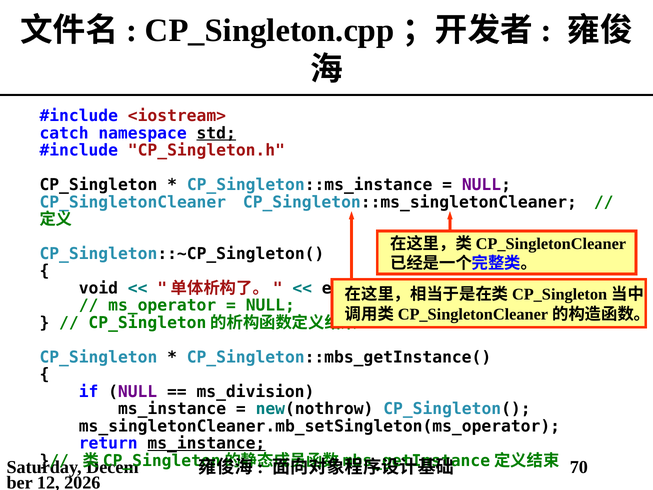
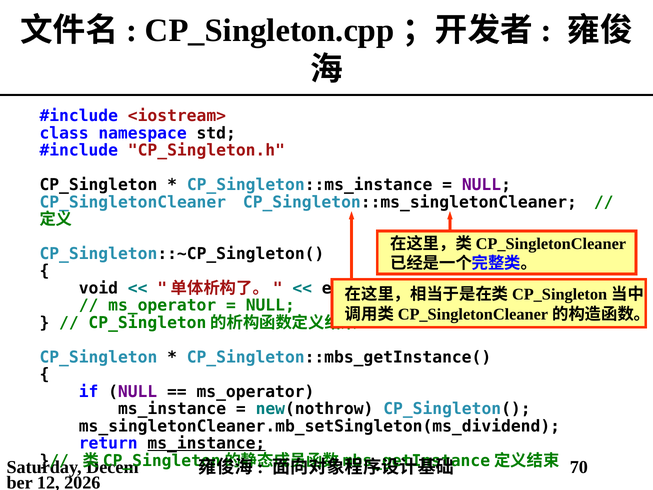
catch: catch -> class
std underline: present -> none
ms_division at (255, 392): ms_division -> ms_operator
ms_singletonCleaner.mb_setSingleton(ms_operator: ms_singletonCleaner.mb_setSingleton(ms_operator -> ms_singletonCleaner.mb_setSingleton(ms_dividend
